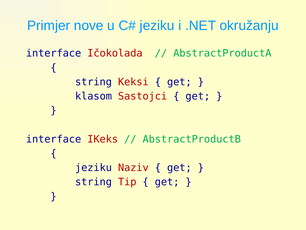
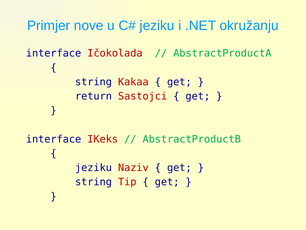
Keksi: Keksi -> Kakaa
klasom: klasom -> return
